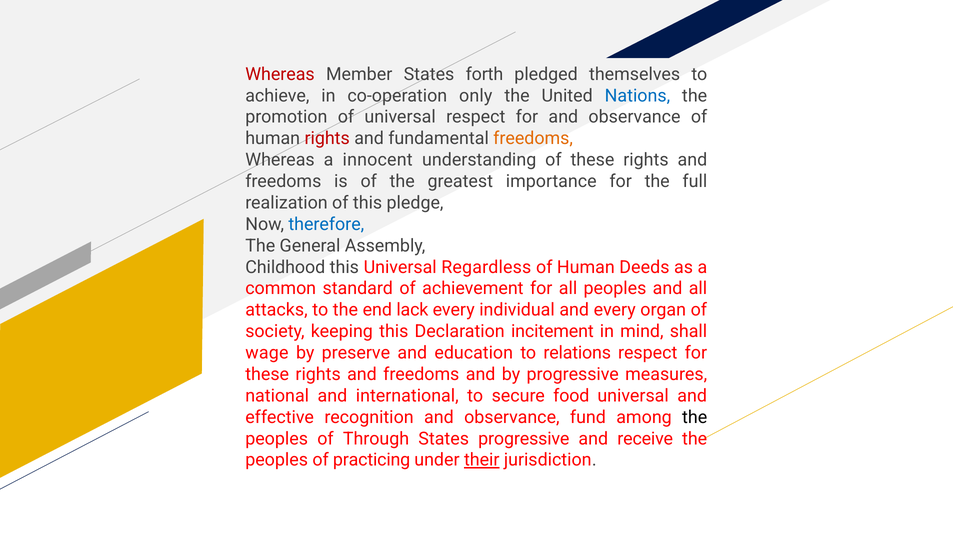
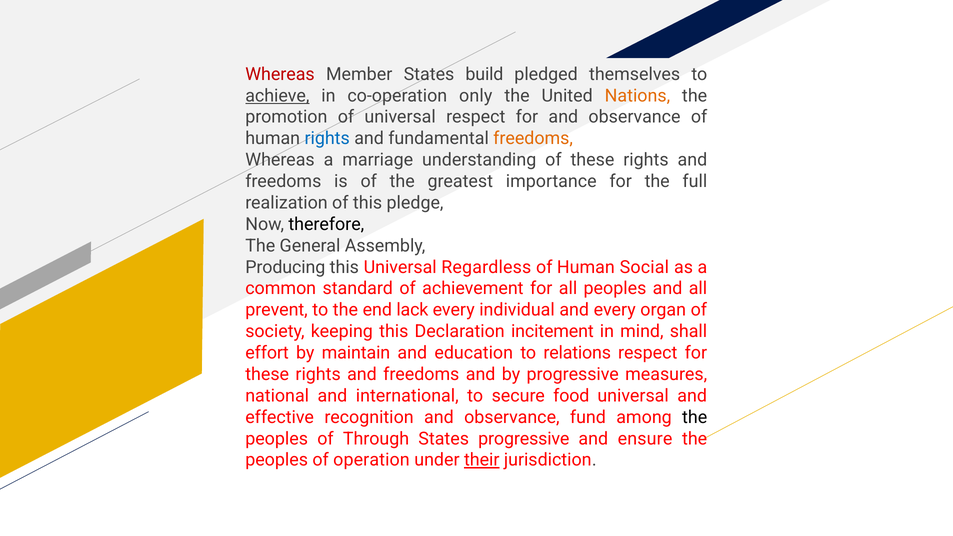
forth: forth -> build
achieve underline: none -> present
Nations colour: blue -> orange
rights at (327, 139) colour: red -> blue
innocent: innocent -> marriage
therefore colour: blue -> black
Childhood: Childhood -> Producing
Deeds: Deeds -> Social
attacks: attacks -> prevent
wage: wage -> effort
preserve: preserve -> maintain
receive: receive -> ensure
practicing: practicing -> operation
